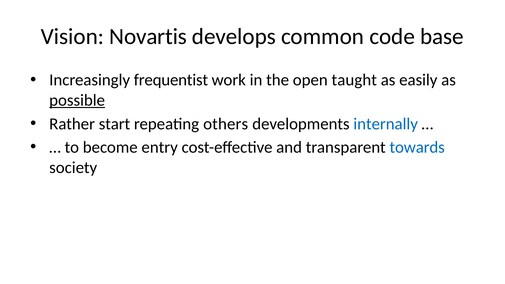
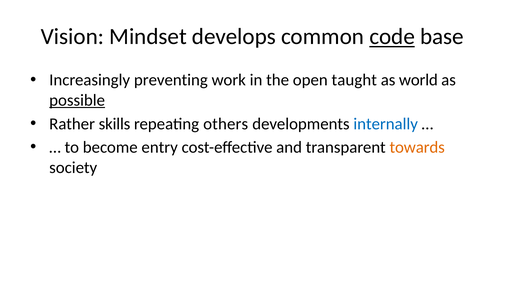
Novartis: Novartis -> Mindset
code underline: none -> present
frequentist: frequentist -> preventing
easily: easily -> world
start: start -> skills
towards colour: blue -> orange
